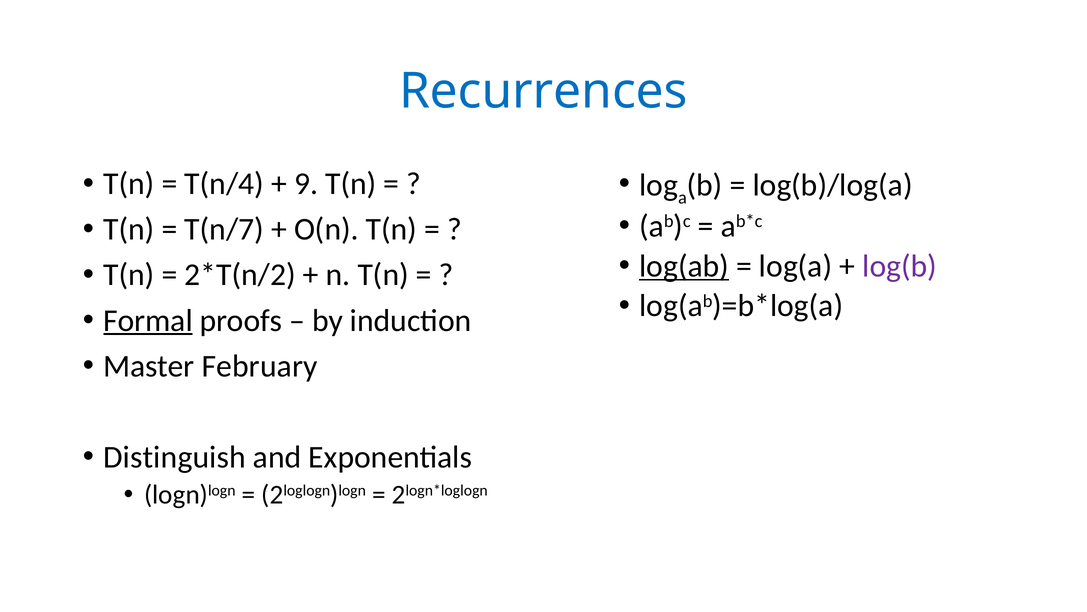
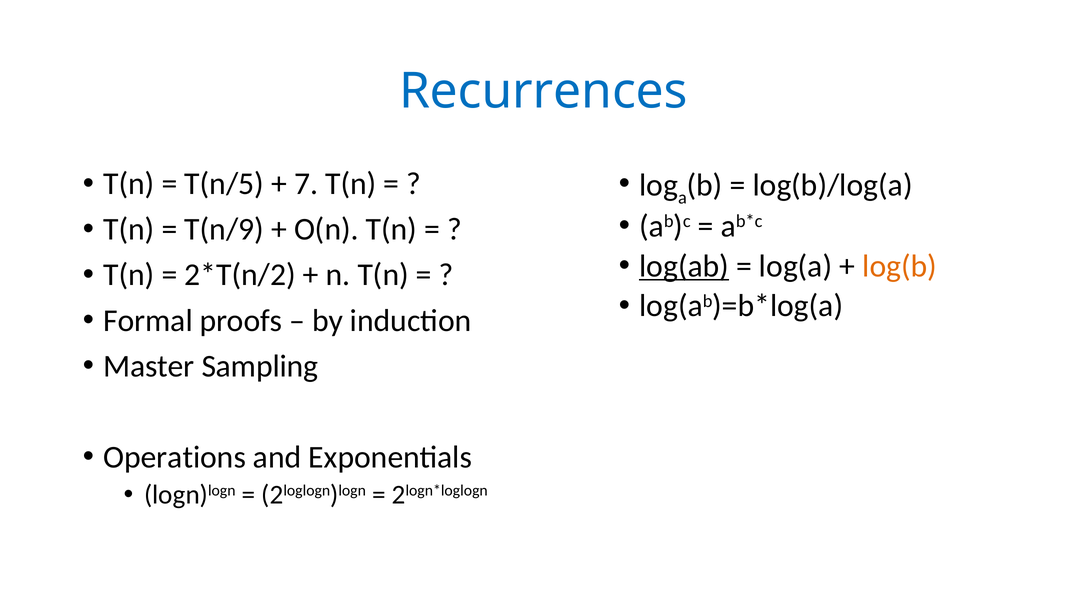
T(n/4: T(n/4 -> T(n/5
9: 9 -> 7
T(n/7: T(n/7 -> T(n/9
log(b colour: purple -> orange
Formal underline: present -> none
February: February -> Sampling
Distinguish: Distinguish -> Operations
